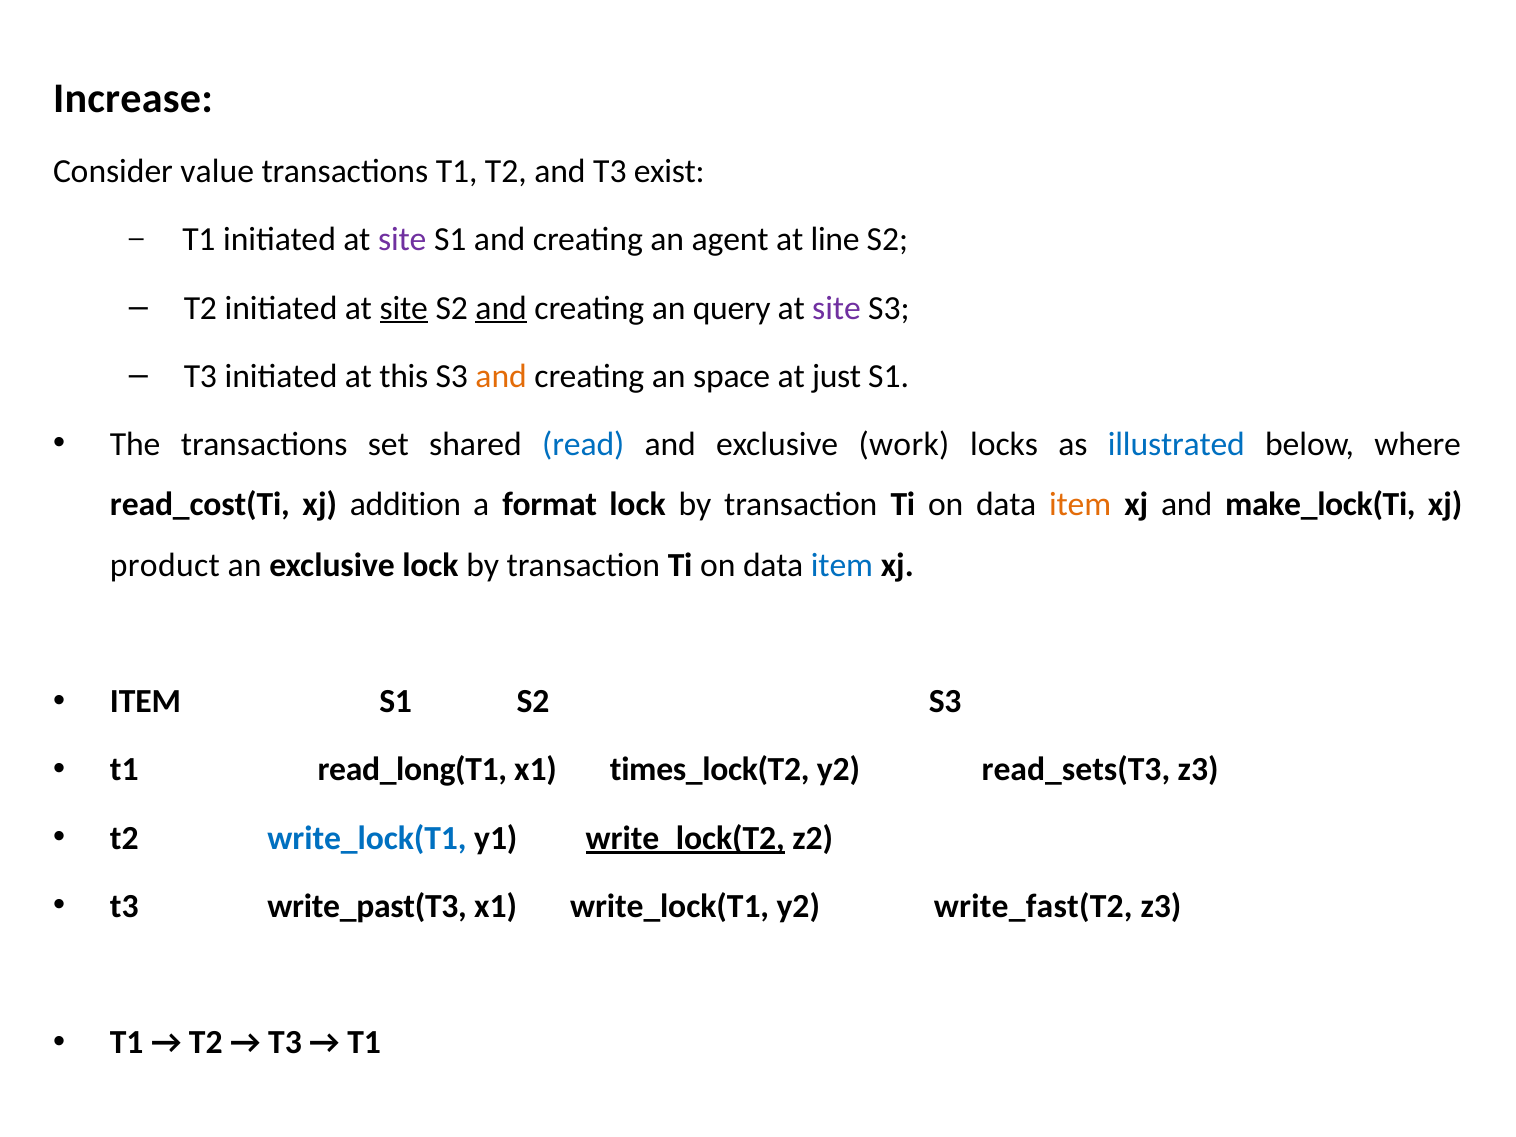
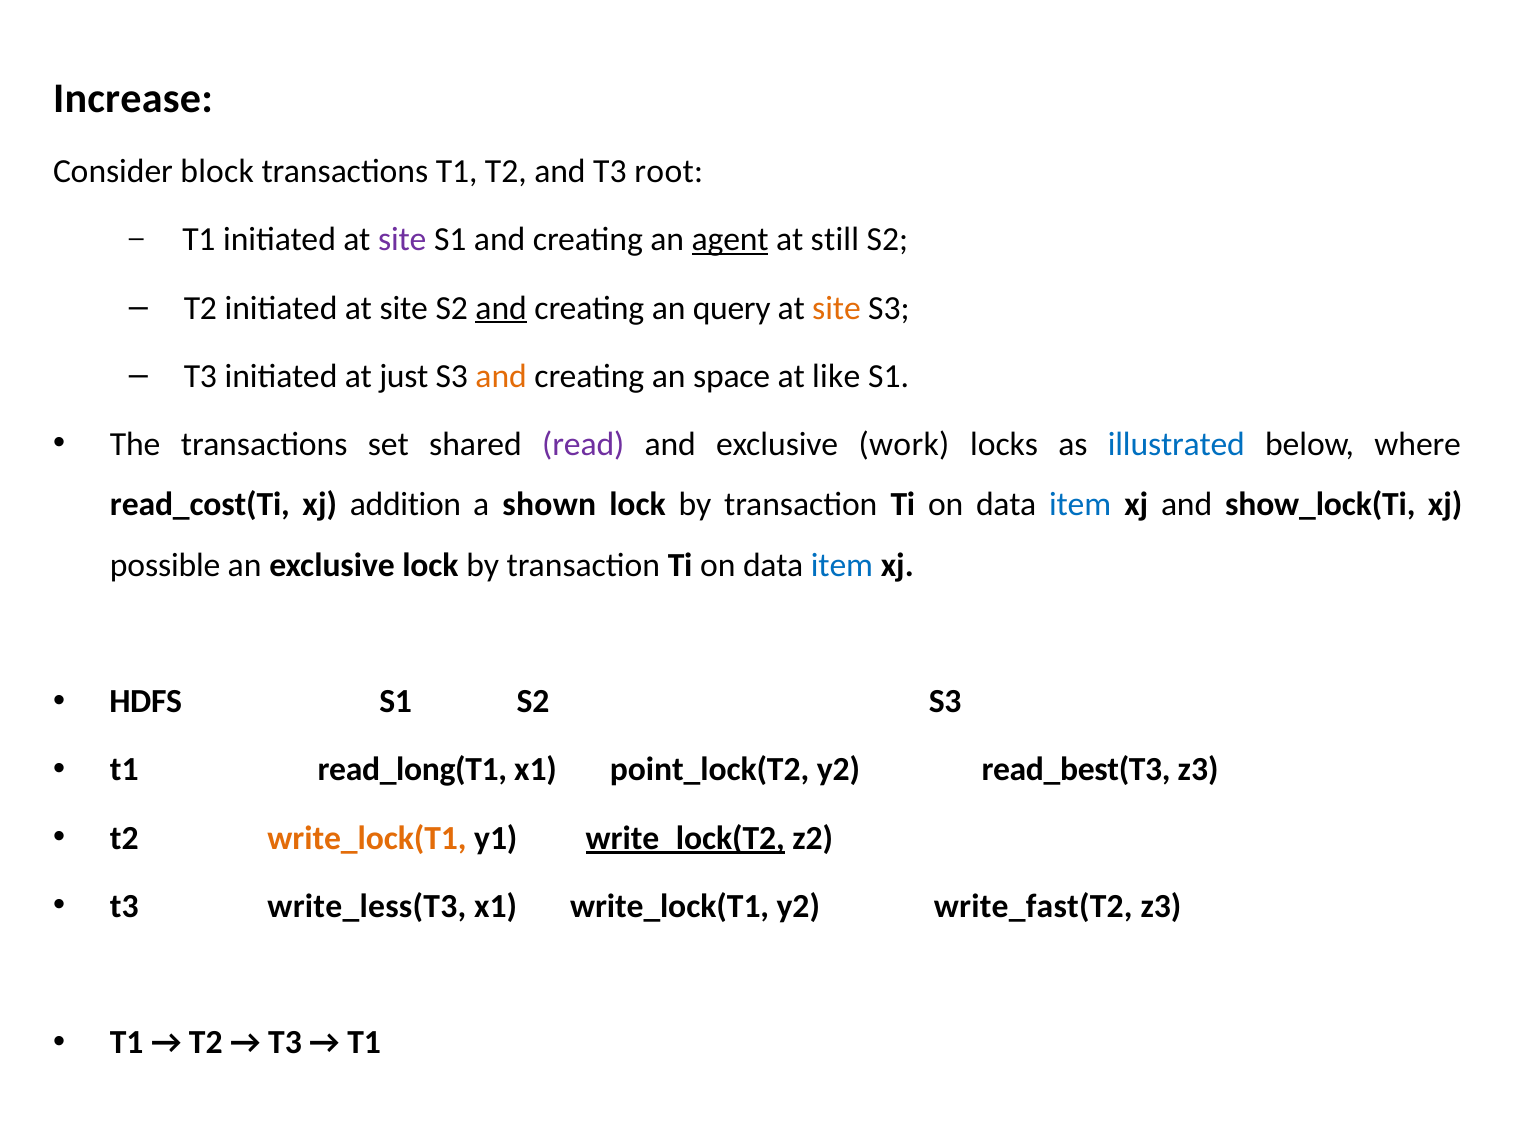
value: value -> block
exist: exist -> root
agent underline: none -> present
line: line -> still
site at (404, 308) underline: present -> none
site at (836, 308) colour: purple -> orange
this: this -> just
just: just -> like
read colour: blue -> purple
format: format -> shown
item at (1080, 505) colour: orange -> blue
make_lock(Ti: make_lock(Ti -> show_lock(Ti
product: product -> possible
ITEM at (146, 702): ITEM -> HDFS
times_lock(T2: times_lock(T2 -> point_lock(T2
read_sets(T3: read_sets(T3 -> read_best(T3
write_lock(T1 at (367, 838) colour: blue -> orange
write_past(T3: write_past(T3 -> write_less(T3
